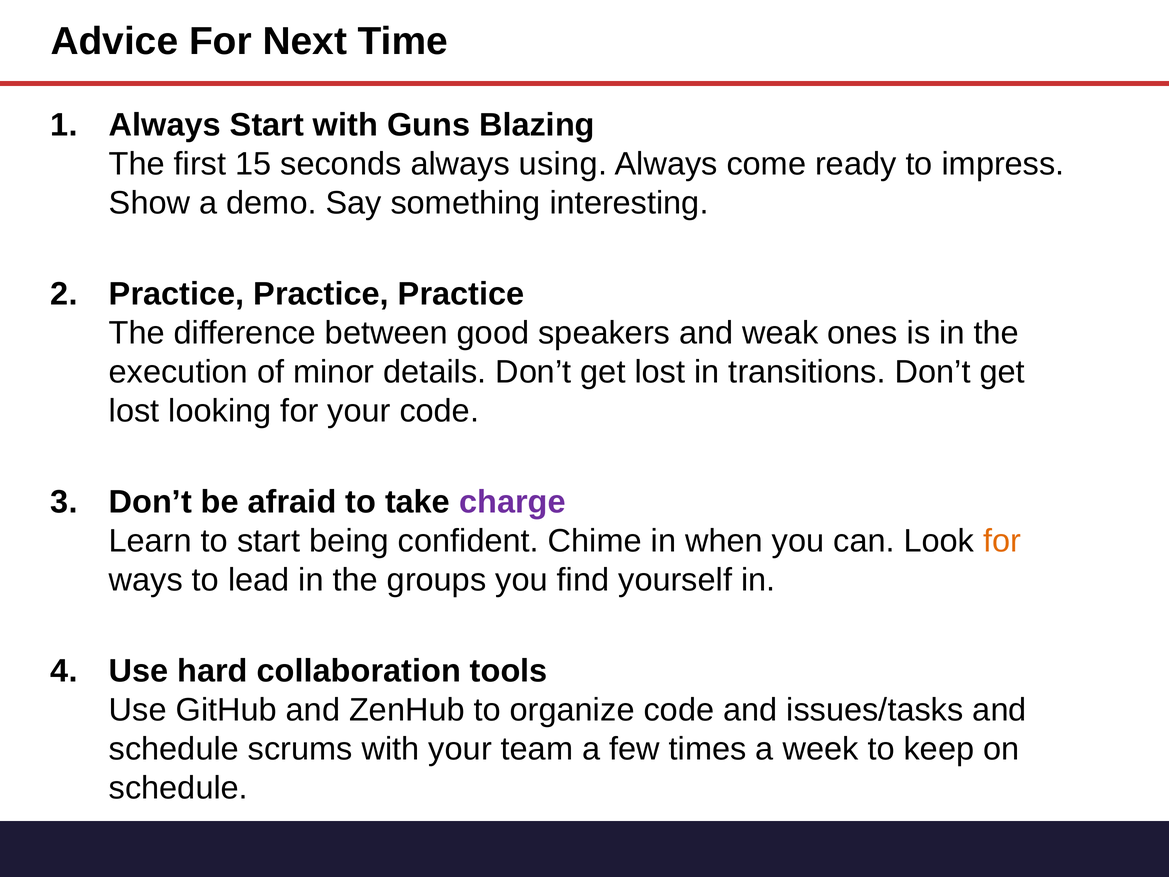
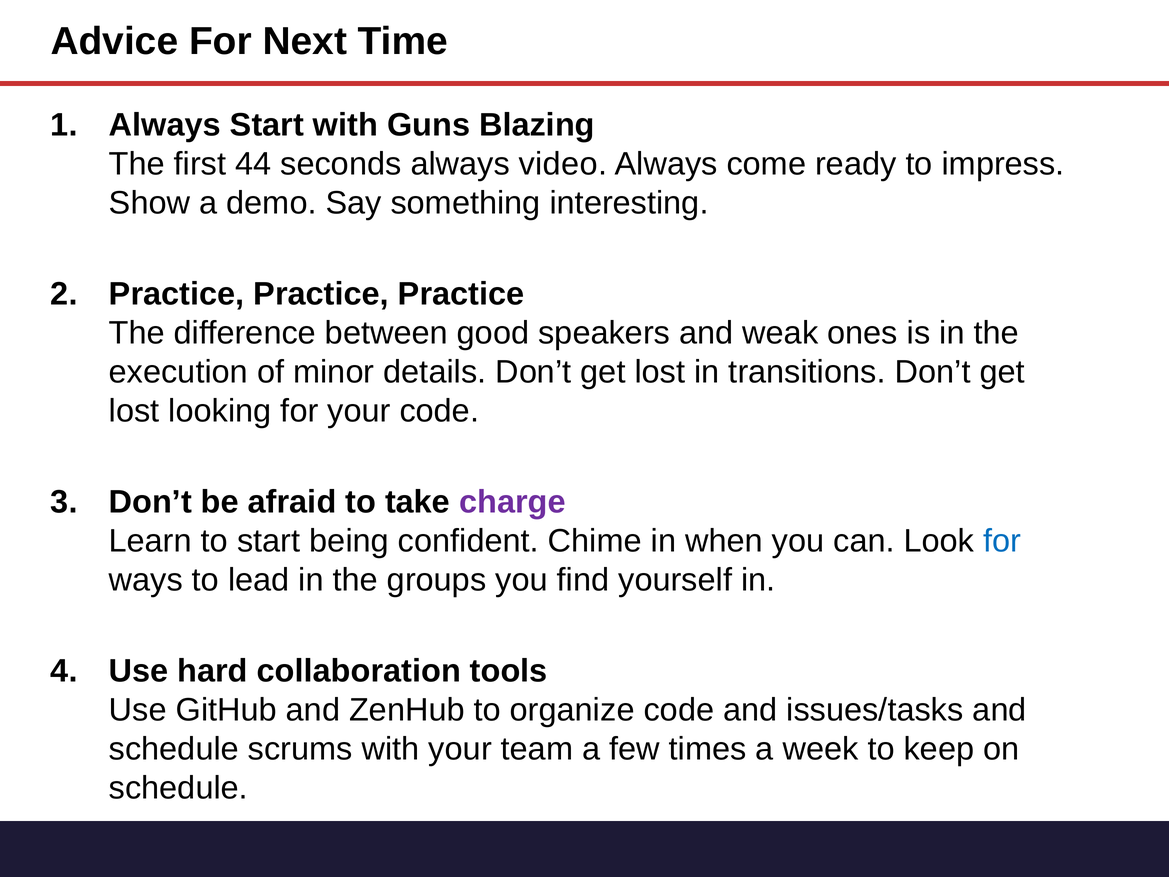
15: 15 -> 44
using: using -> video
for at (1002, 541) colour: orange -> blue
